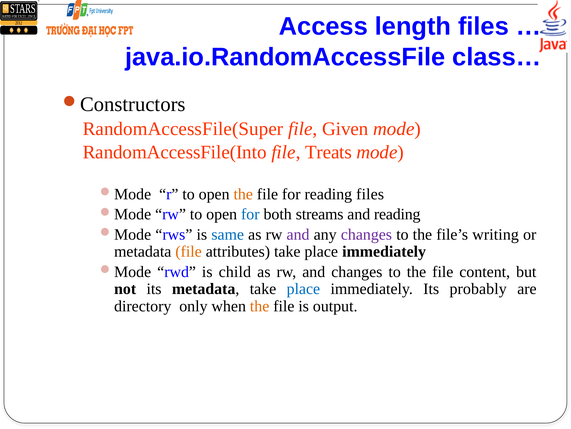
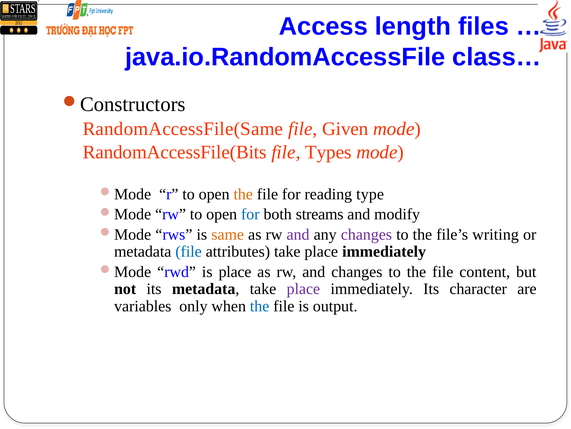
RandomAccessFile(Super: RandomAccessFile(Super -> RandomAccessFile(Same
RandomAccessFile(Into: RandomAccessFile(Into -> RandomAccessFile(Bits
Treats: Treats -> Types
reading files: files -> type
and reading: reading -> modify
same colour: blue -> orange
file at (189, 251) colour: orange -> blue
is child: child -> place
place at (303, 288) colour: blue -> purple
probably: probably -> character
directory: directory -> variables
the at (260, 306) colour: orange -> blue
